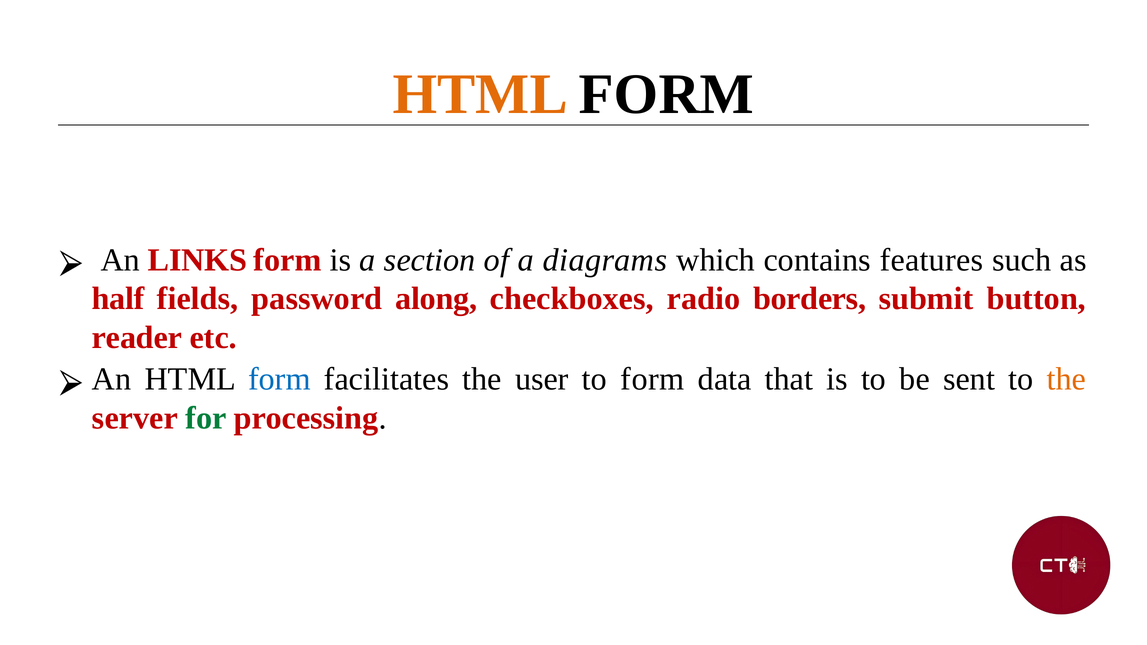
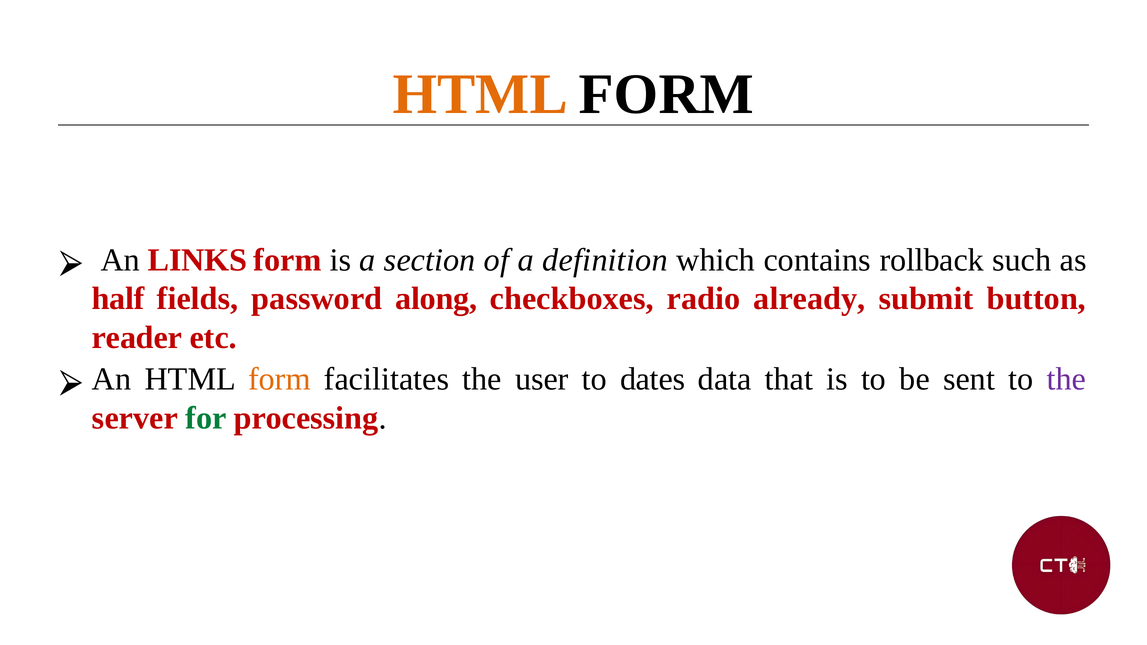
diagrams: diagrams -> definition
features: features -> rollback
borders: borders -> already
form at (279, 379) colour: blue -> orange
to form: form -> dates
the at (1066, 379) colour: orange -> purple
